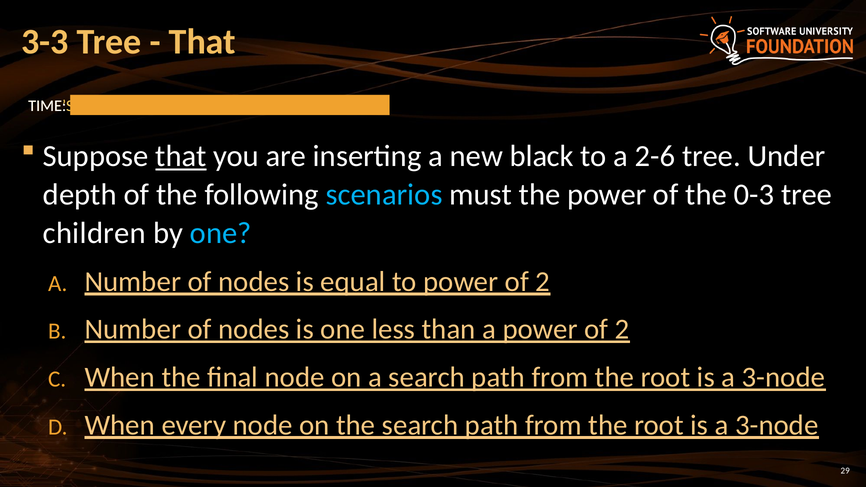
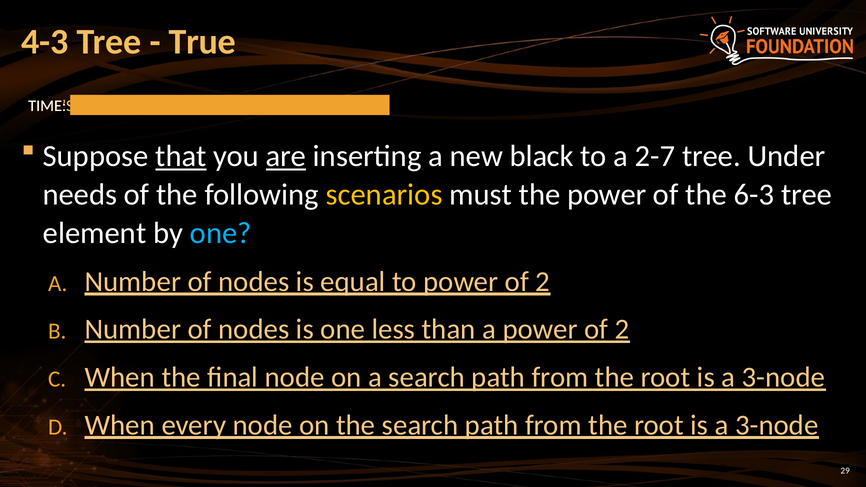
3-3: 3-3 -> 4-3
That at (202, 42): That -> True
are underline: none -> present
2-6: 2-6 -> 2-7
depth: depth -> needs
scenarios colour: light blue -> yellow
0-3: 0-3 -> 6-3
children: children -> element
